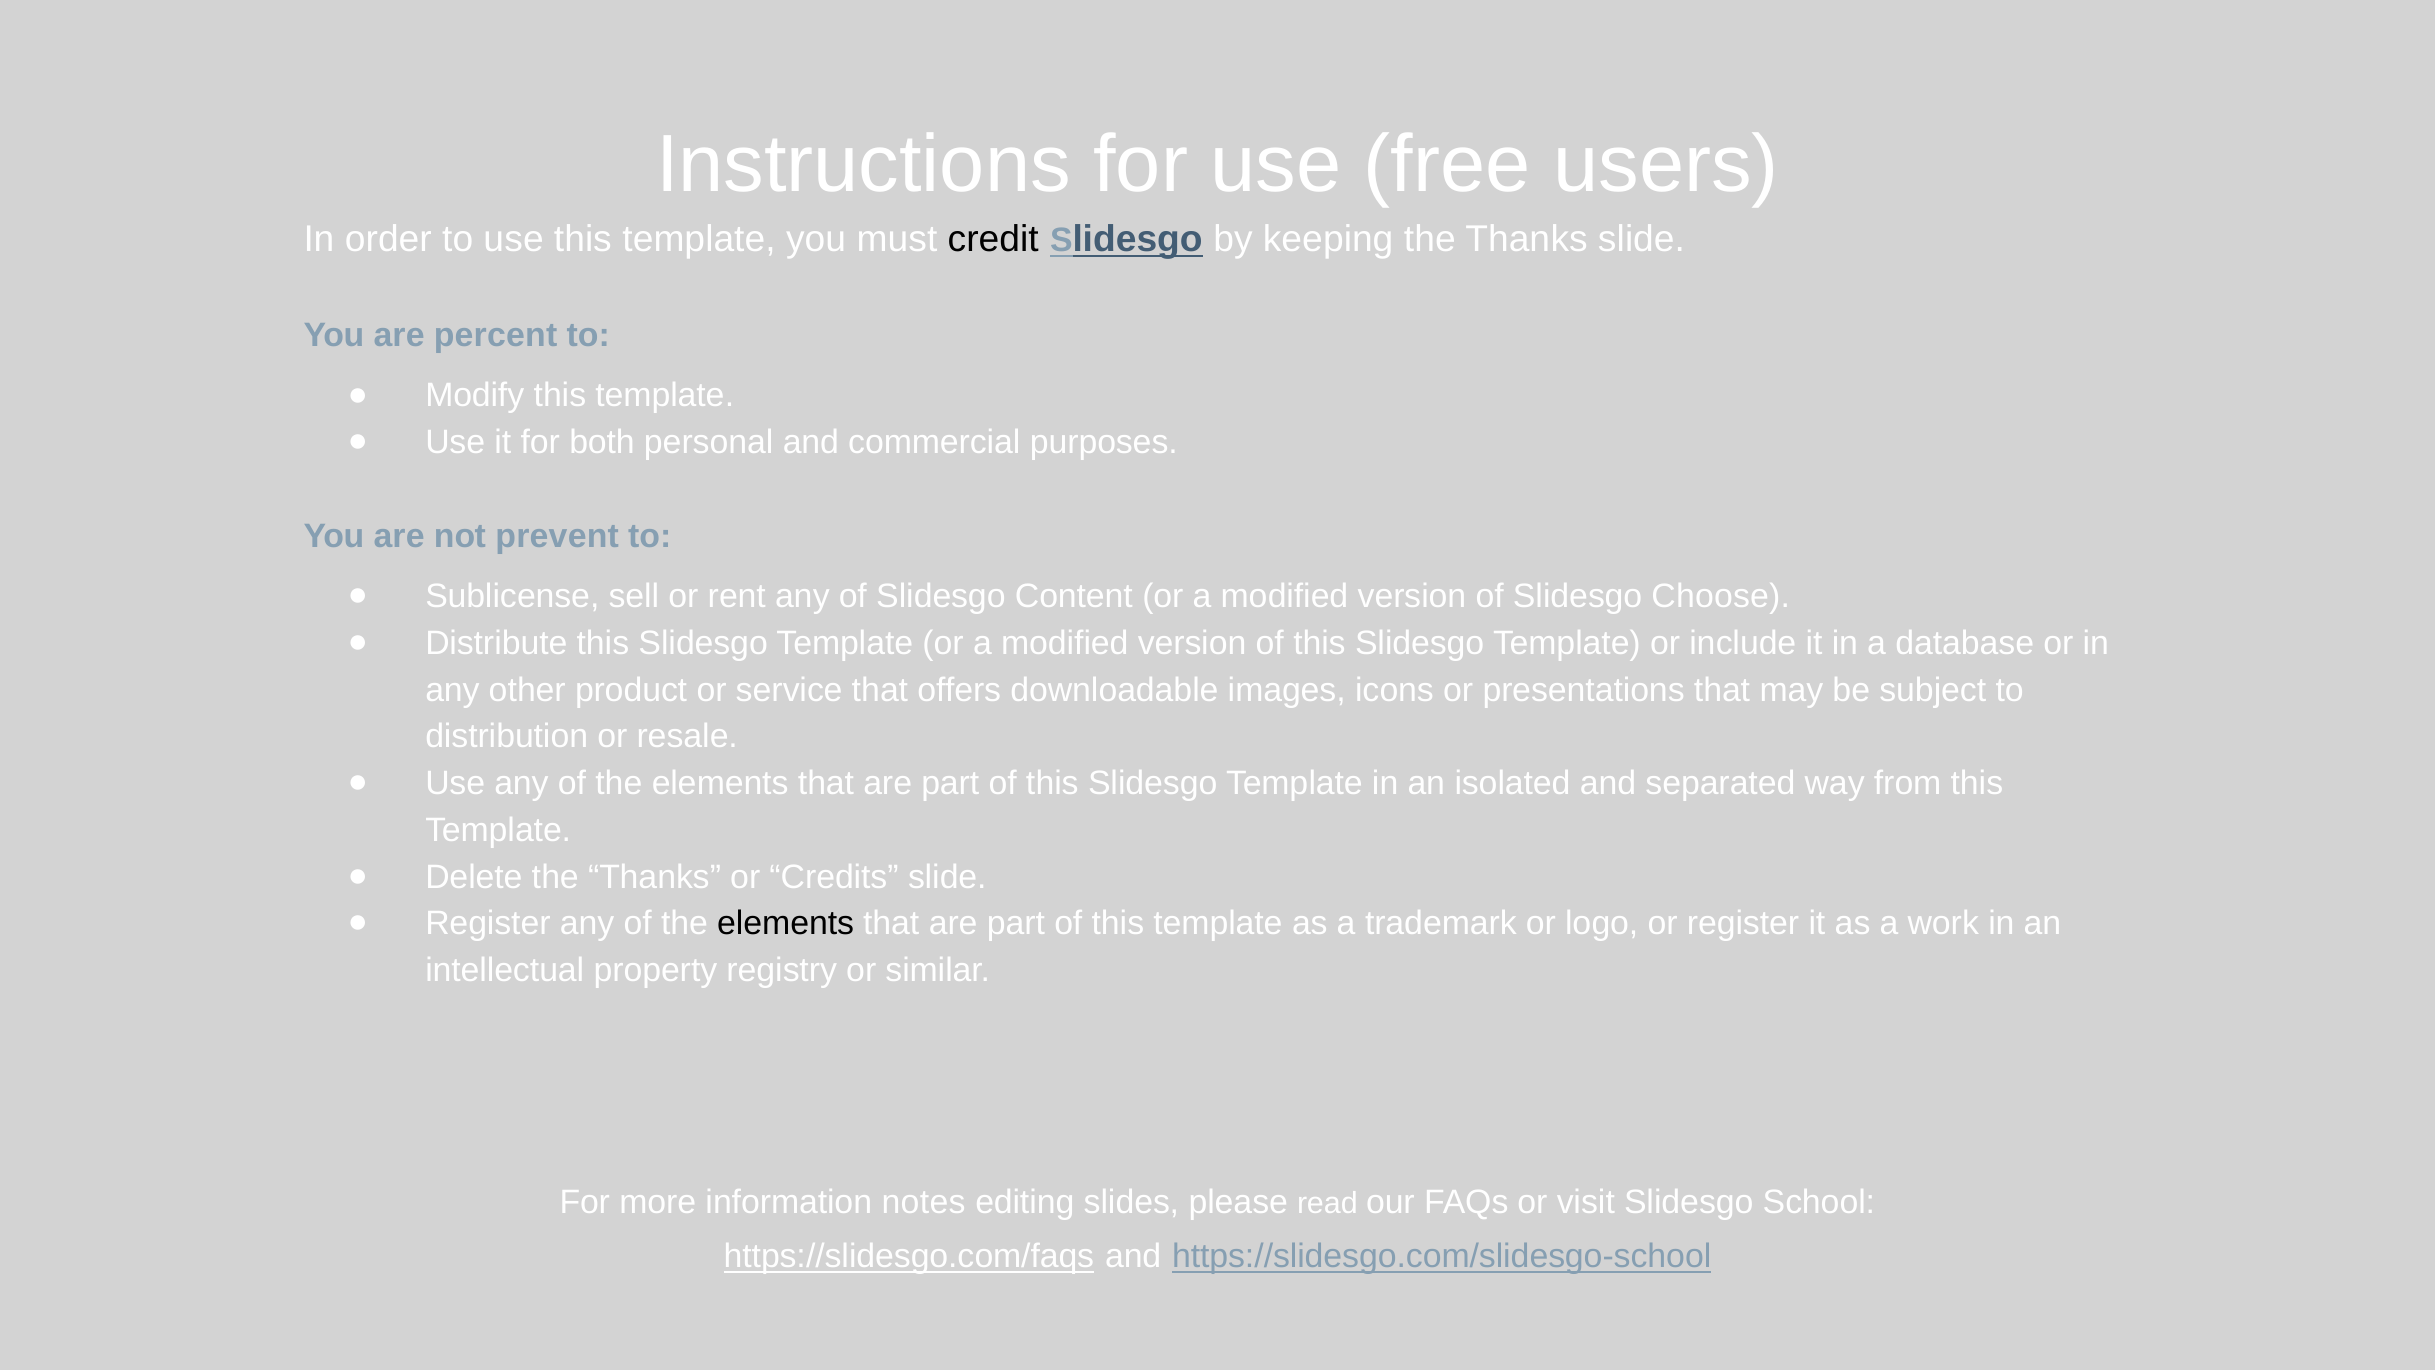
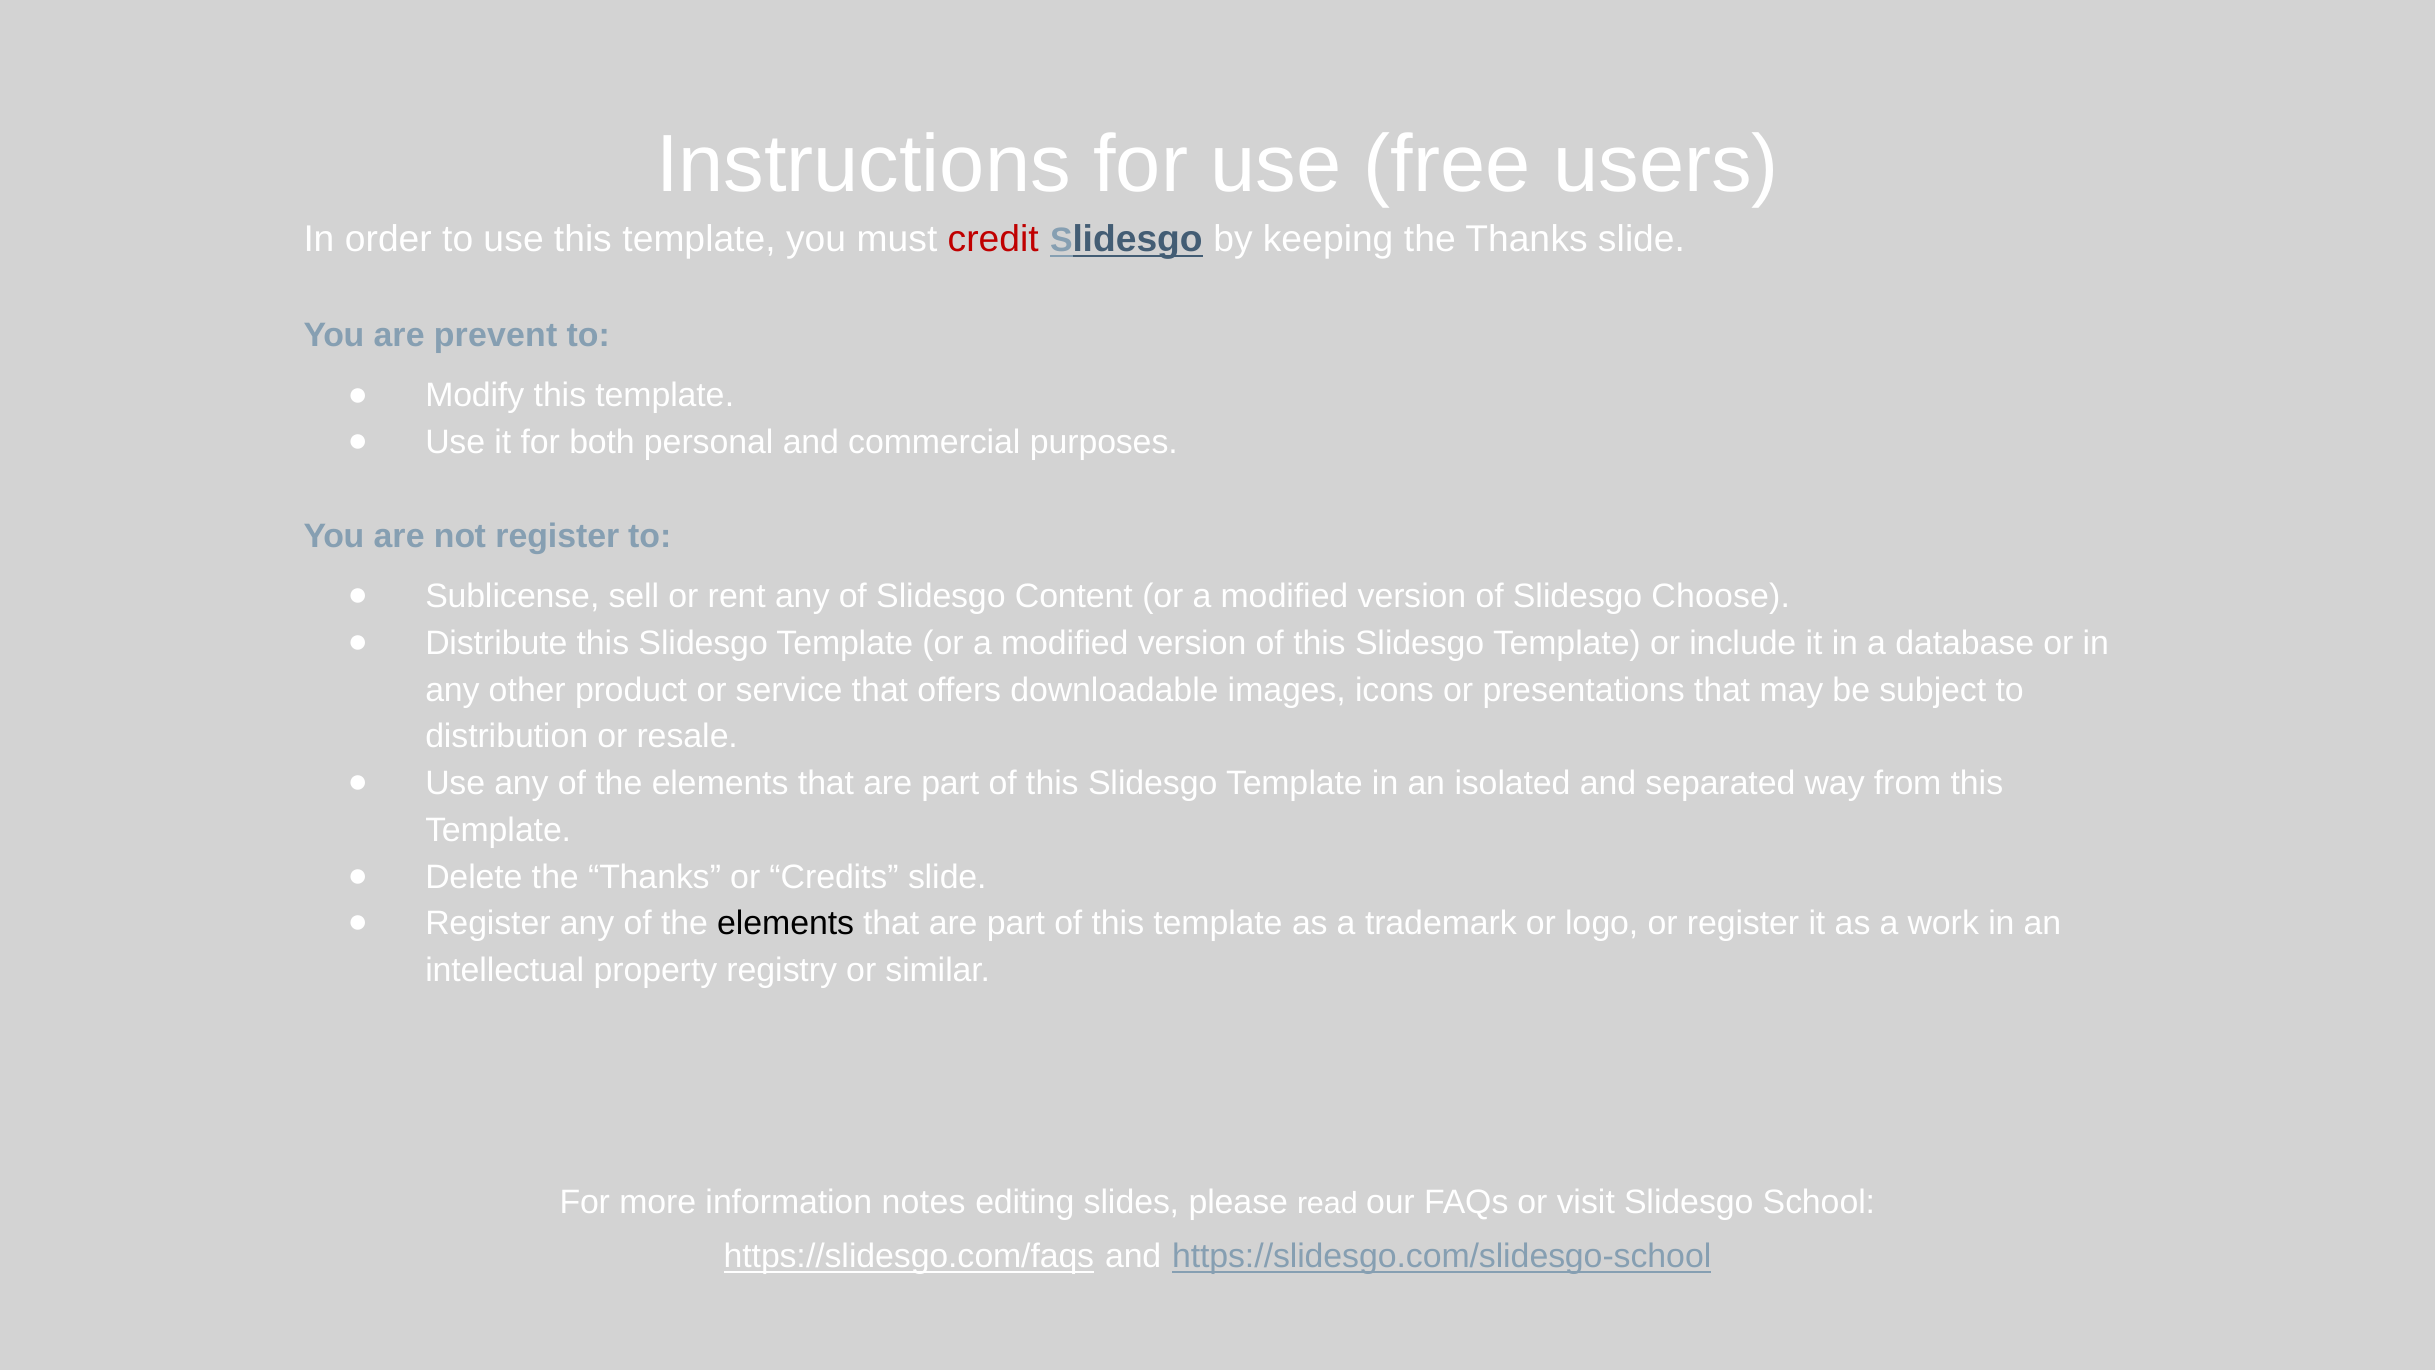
credit colour: black -> red
percent: percent -> prevent
not prevent: prevent -> register
